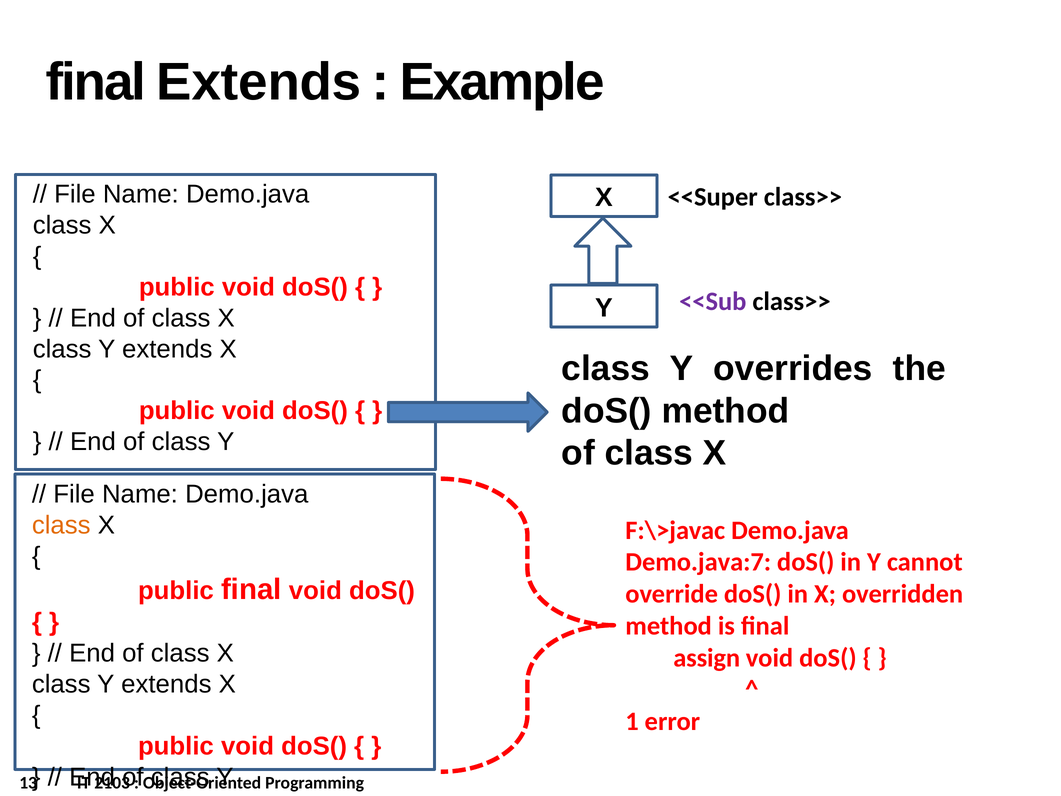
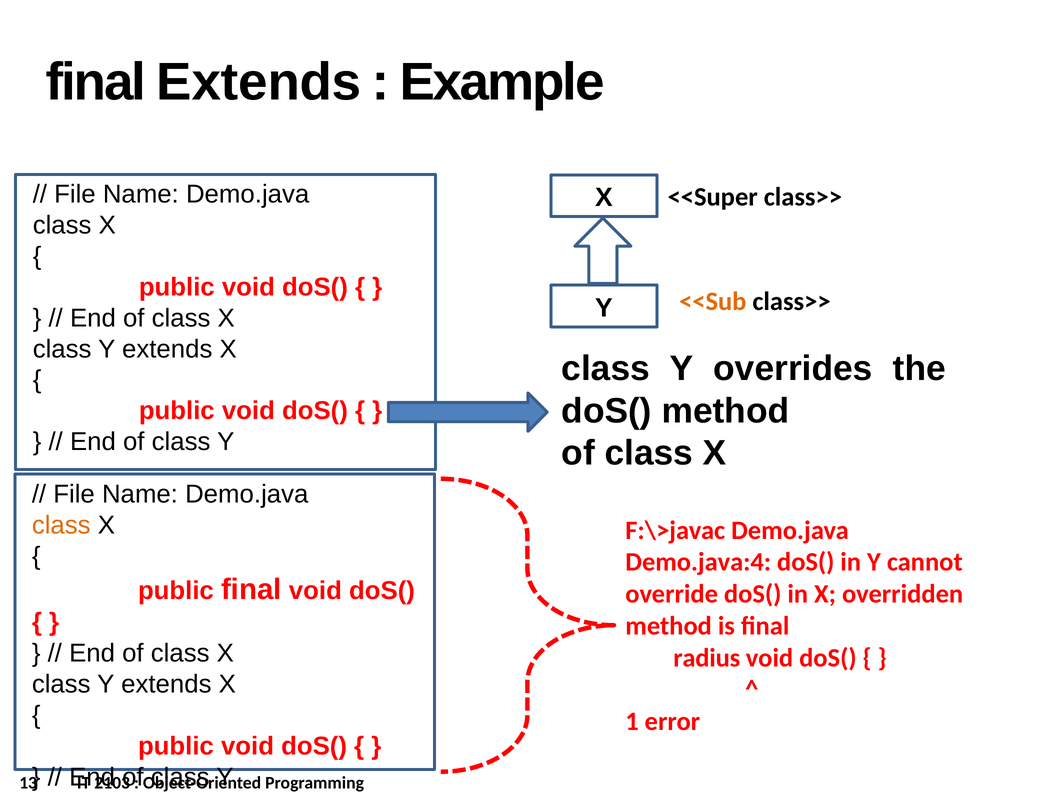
<<Sub colour: purple -> orange
Demo.java:7: Demo.java:7 -> Demo.java:4
assign: assign -> radius
